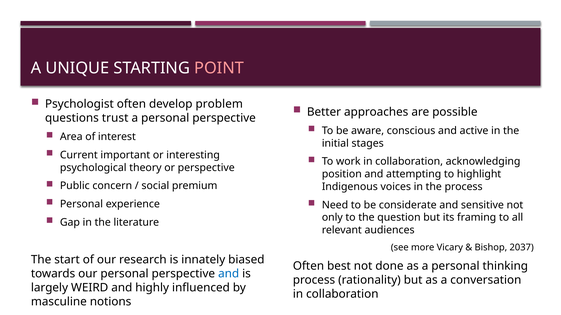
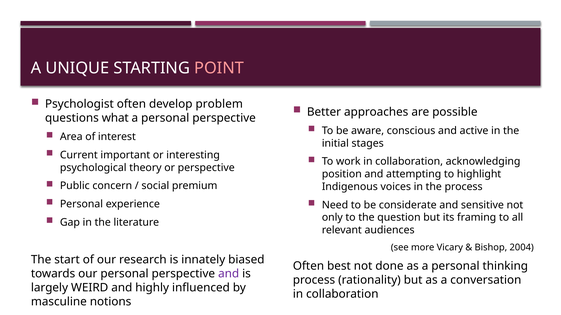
trust: trust -> what
2037: 2037 -> 2004
and at (229, 274) colour: blue -> purple
